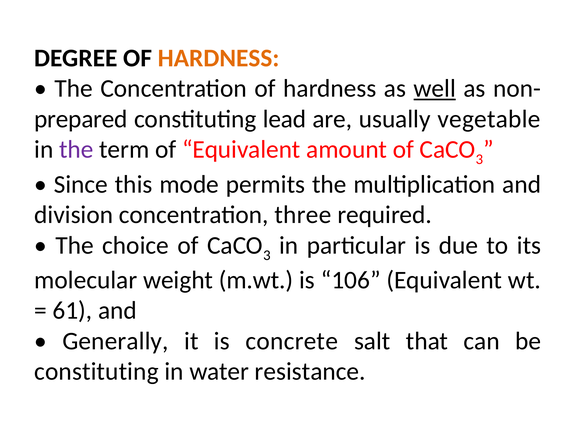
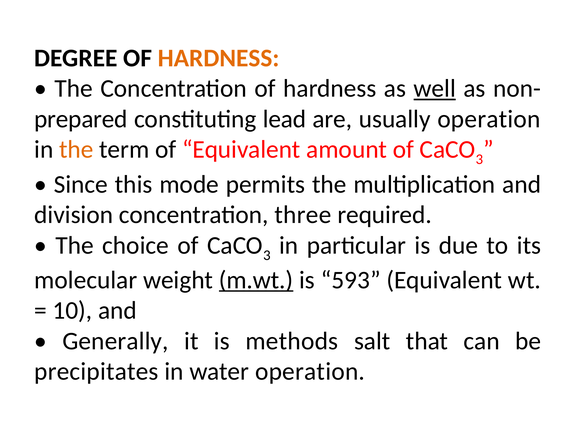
usually vegetable: vegetable -> operation
the at (76, 149) colour: purple -> orange
m.wt underline: none -> present
106: 106 -> 593
61: 61 -> 10
concrete: concrete -> methods
constituting at (96, 371): constituting -> precipitates
water resistance: resistance -> operation
